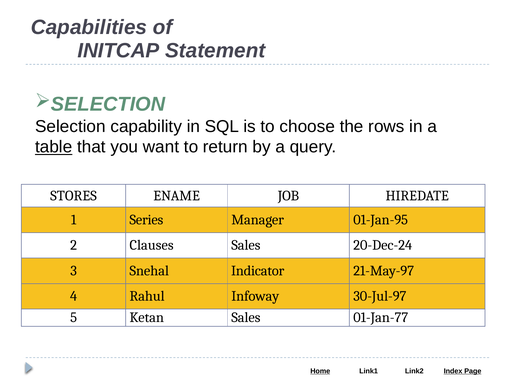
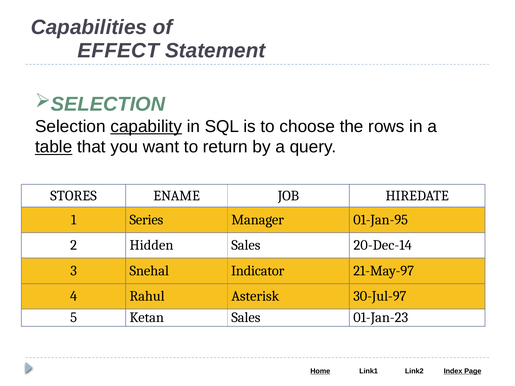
INITCAP: INITCAP -> EFFECT
capability underline: none -> present
Clauses: Clauses -> Hidden
20-Dec-24: 20-Dec-24 -> 20-Dec-14
Infoway: Infoway -> Asterisk
01-Jan-77: 01-Jan-77 -> 01-Jan-23
